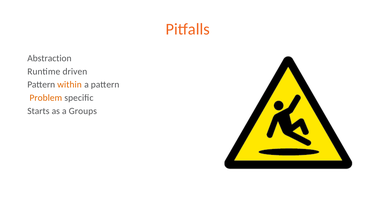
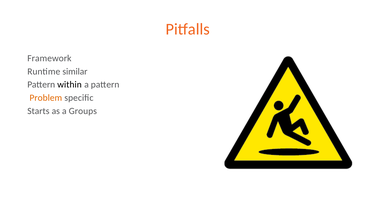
Abstraction: Abstraction -> Framework
driven: driven -> similar
within colour: orange -> black
